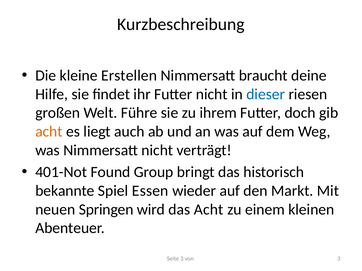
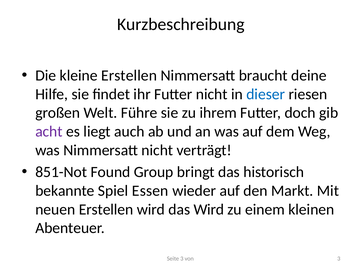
acht at (49, 132) colour: orange -> purple
401-Not: 401-Not -> 851-Not
neuen Springen: Springen -> Erstellen
das Acht: Acht -> Wird
